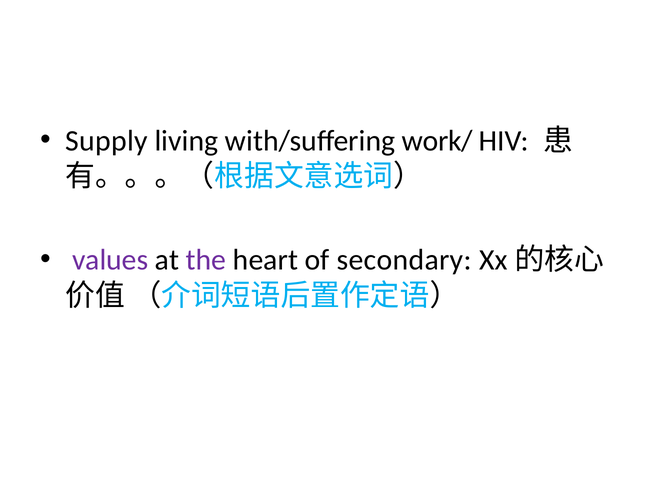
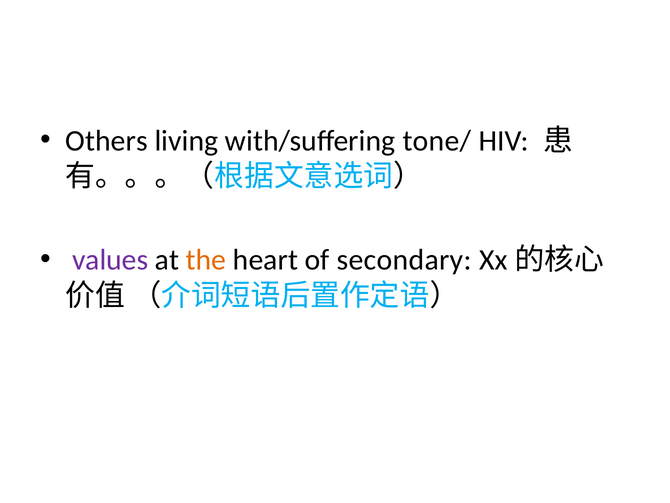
Supply: Supply -> Others
work/: work/ -> tone/
the colour: purple -> orange
